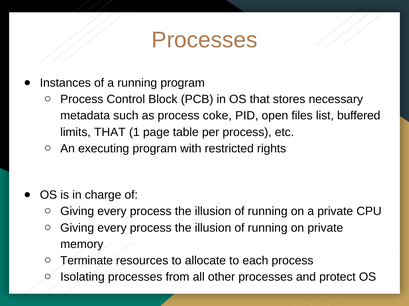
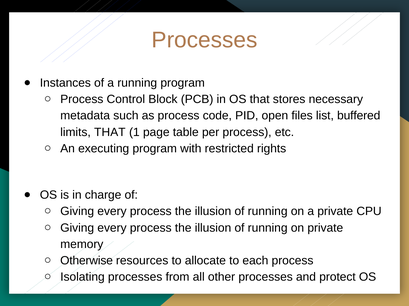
coke: coke -> code
Terminate: Terminate -> Otherwise
